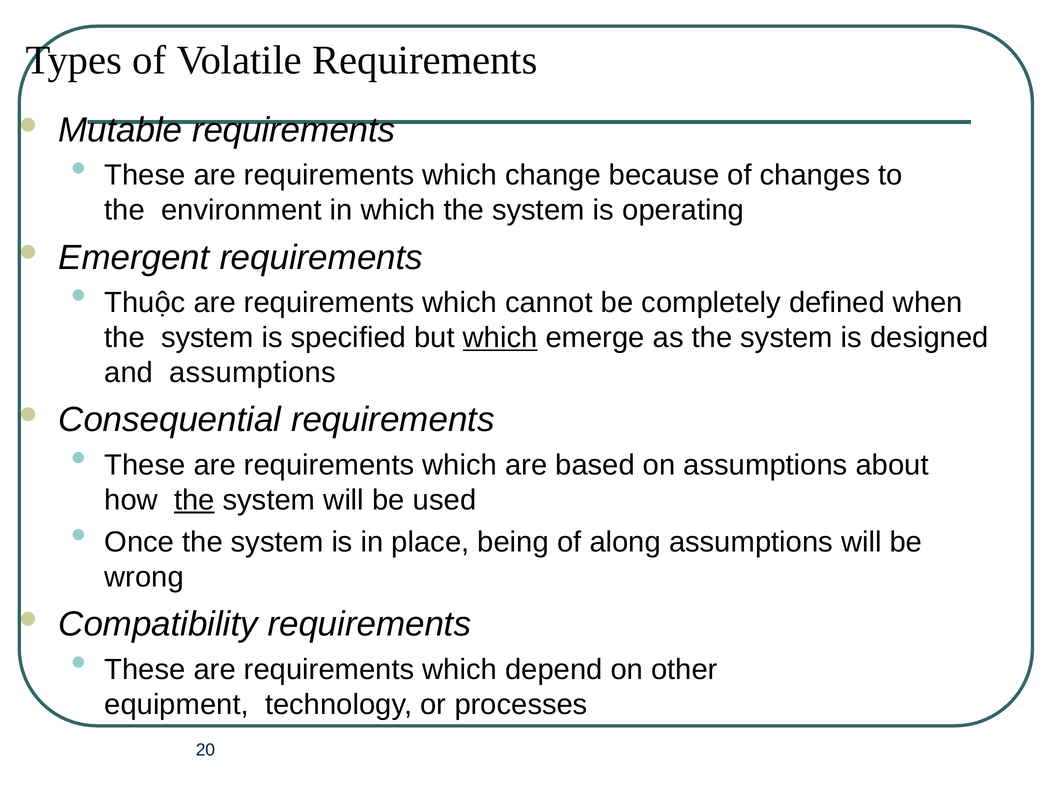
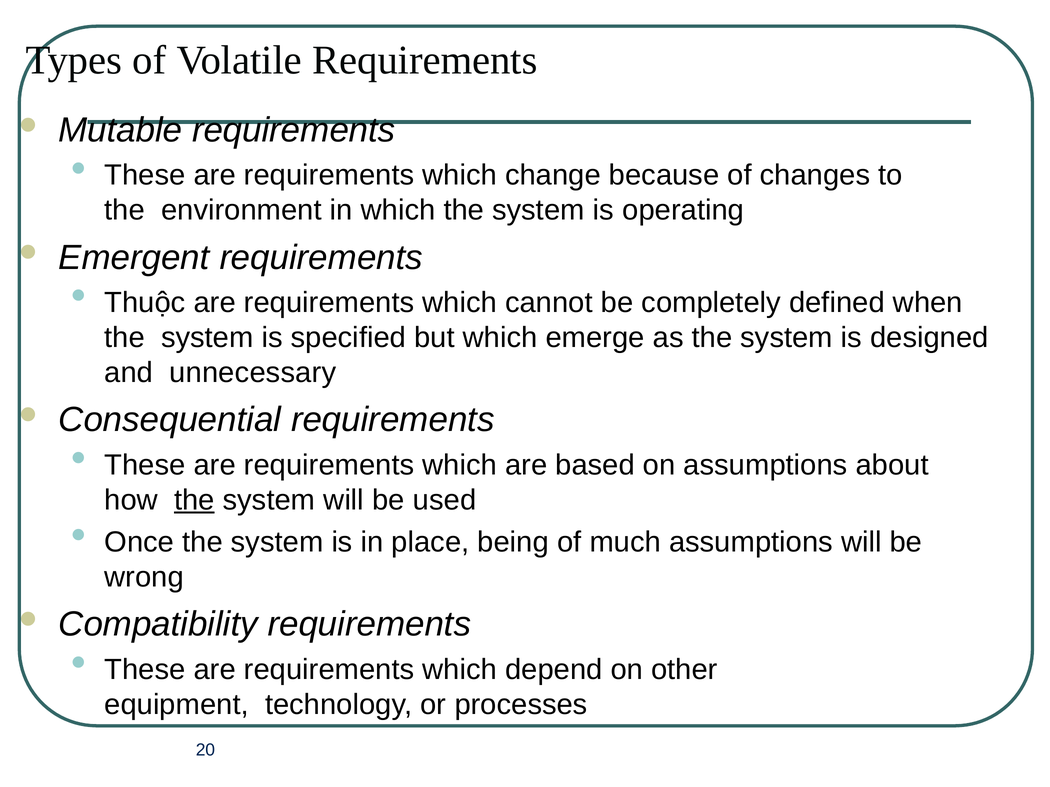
which at (500, 338) underline: present -> none
and assumptions: assumptions -> unnecessary
along: along -> much
